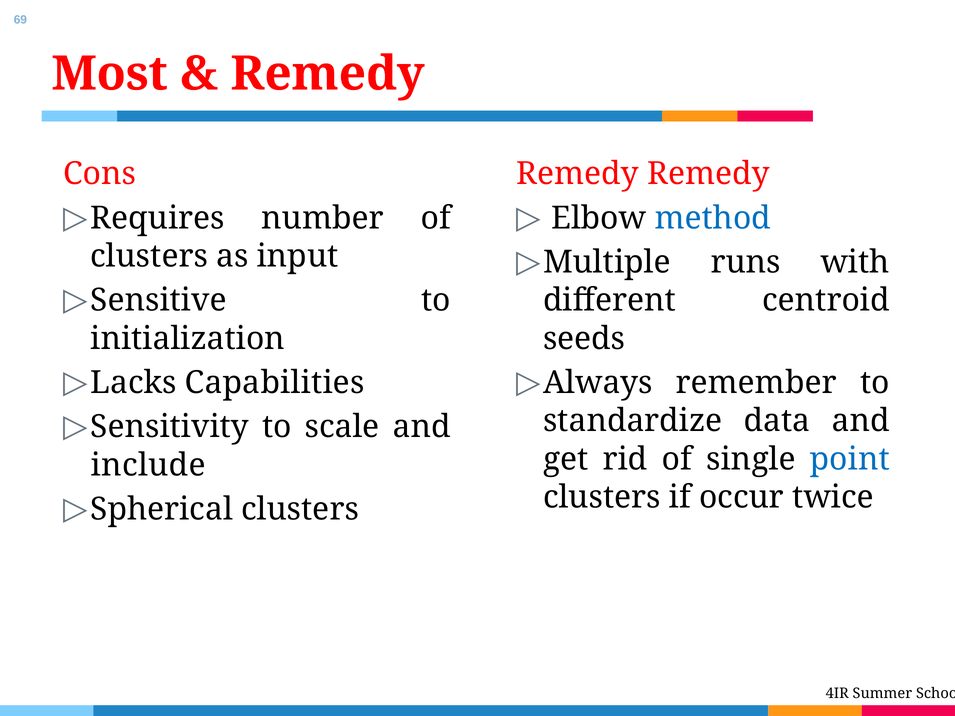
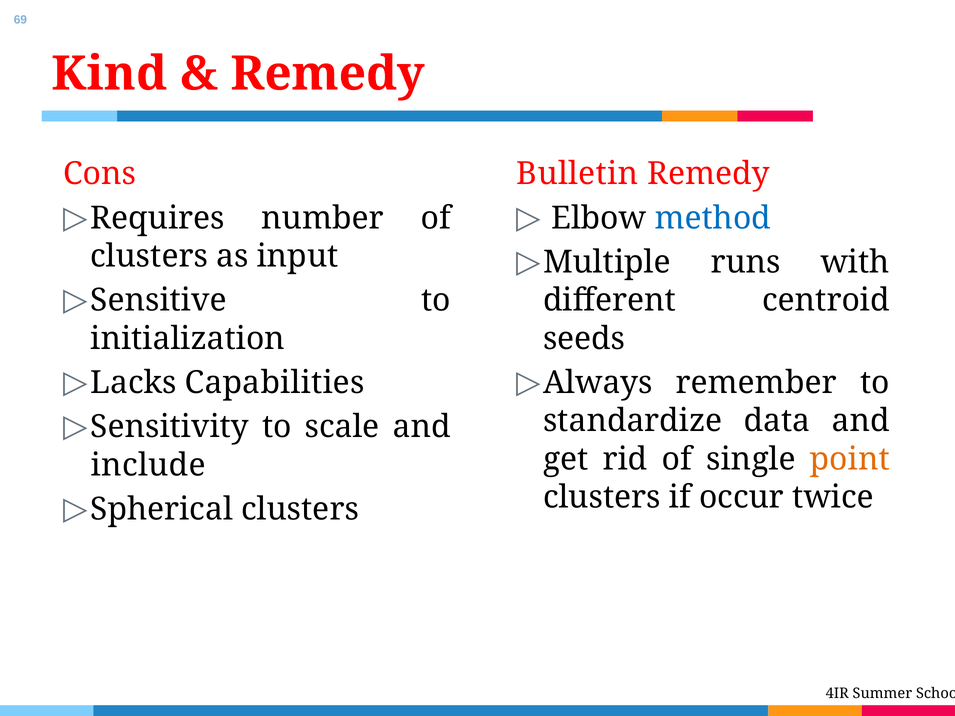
Most: Most -> Kind
Remedy at (578, 174): Remedy -> Bulletin
point colour: blue -> orange
